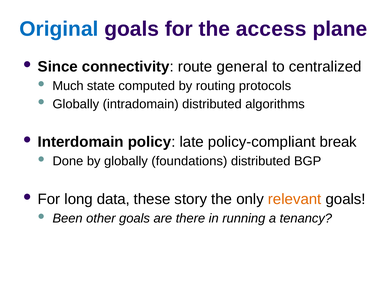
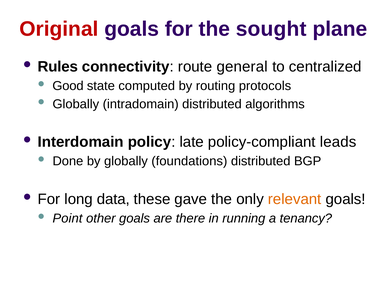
Original colour: blue -> red
access: access -> sought
Since: Since -> Rules
Much: Much -> Good
break: break -> leads
story: story -> gave
Been: Been -> Point
